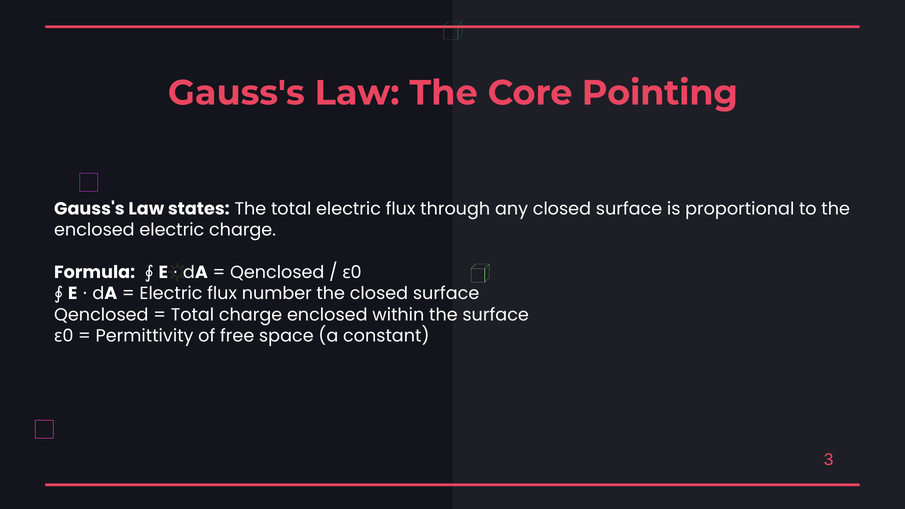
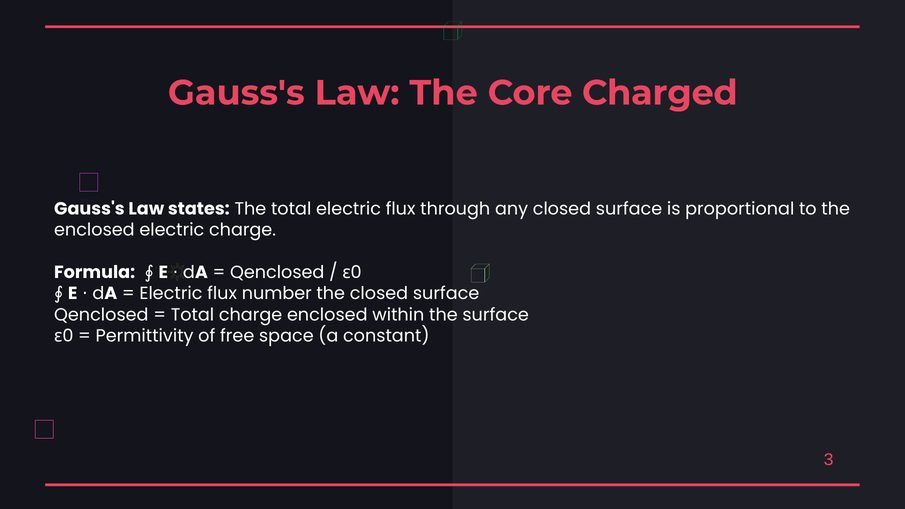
Pointing: Pointing -> Charged
